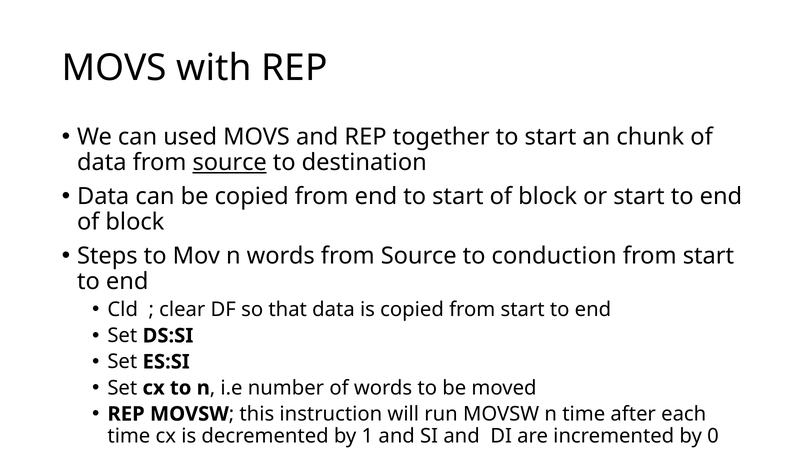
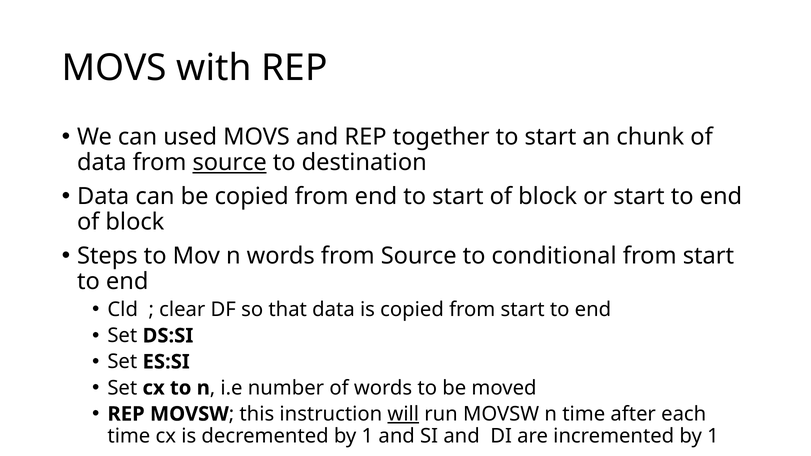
conduction: conduction -> conditional
will underline: none -> present
incremented by 0: 0 -> 1
